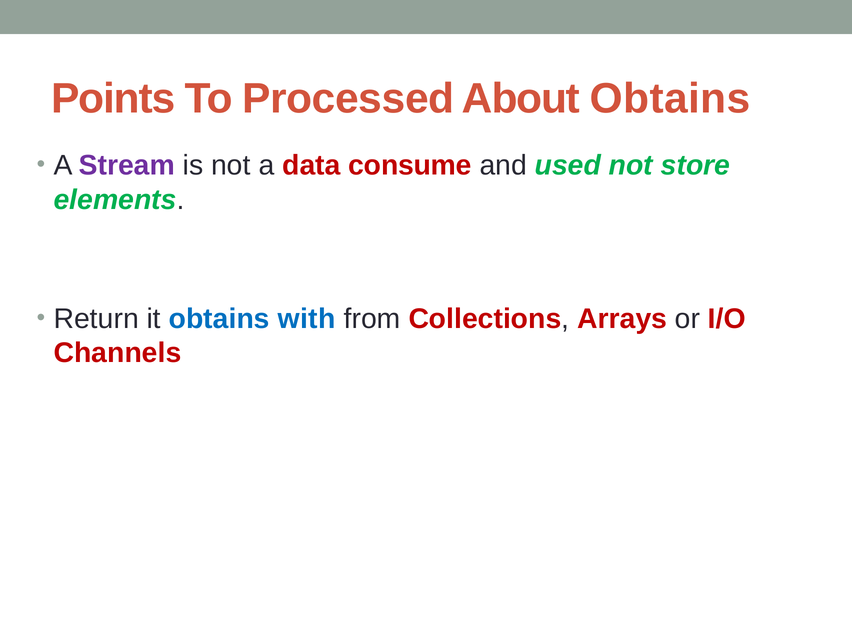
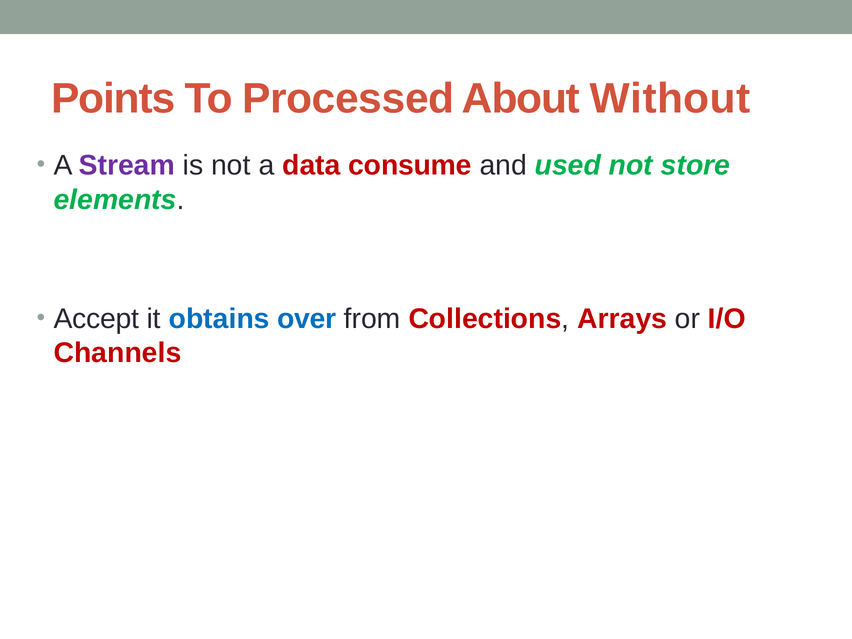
About Obtains: Obtains -> Without
Return: Return -> Accept
with: with -> over
